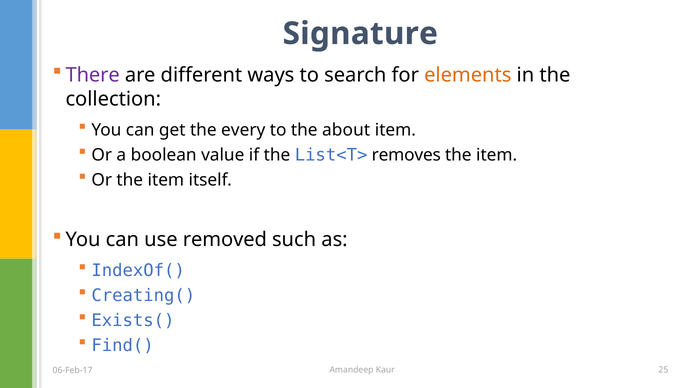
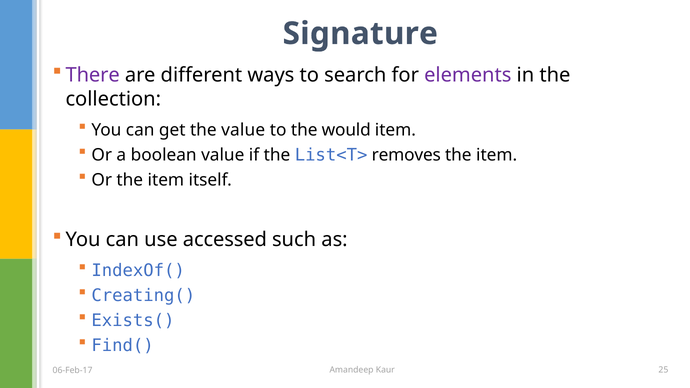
elements colour: orange -> purple
the every: every -> value
about: about -> would
removed: removed -> accessed
